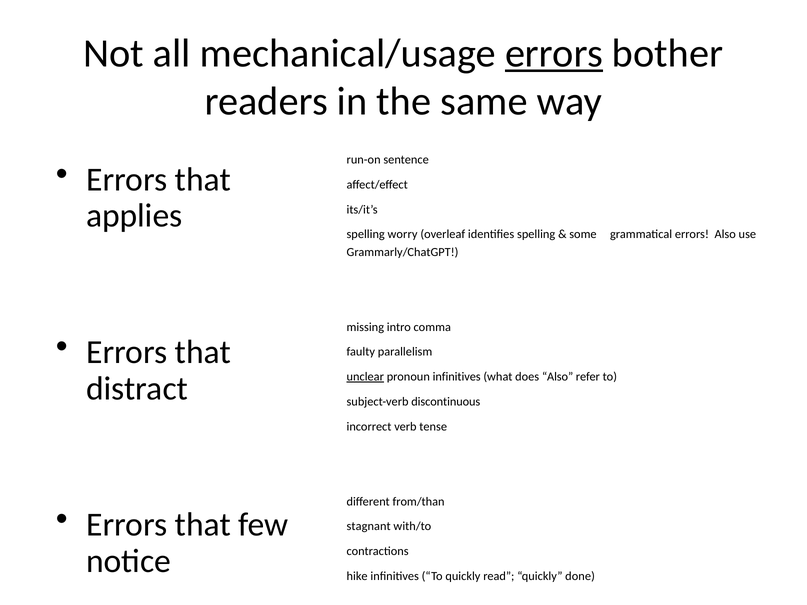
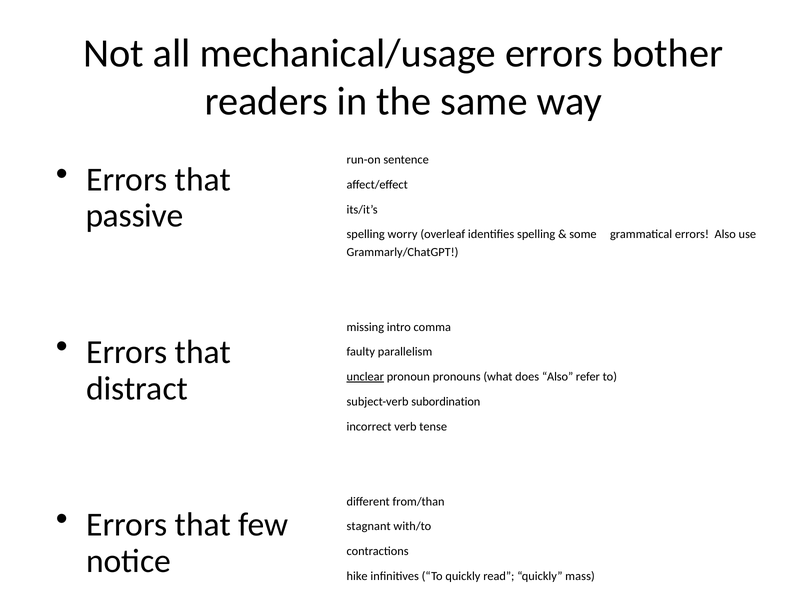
errors at (554, 53) underline: present -> none
applies: applies -> passive
pronoun infinitives: infinitives -> pronouns
discontinuous: discontinuous -> subordination
done: done -> mass
